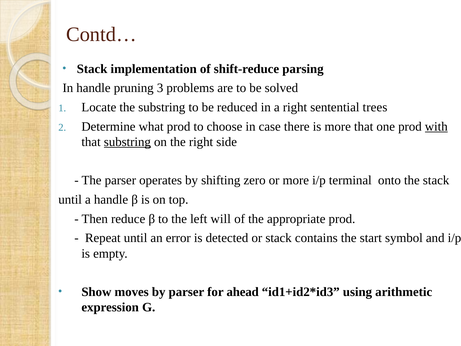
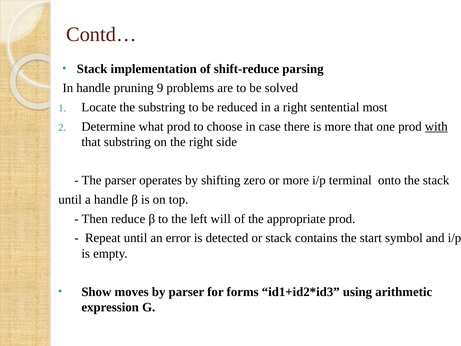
3: 3 -> 9
trees: trees -> most
substring at (127, 142) underline: present -> none
ahead: ahead -> forms
